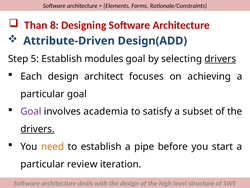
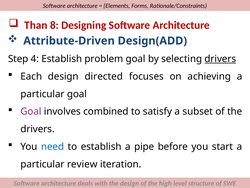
5: 5 -> 4
modules: modules -> problem
architect: architect -> directed
academia: academia -> combined
drivers at (38, 129) underline: present -> none
need colour: orange -> blue
